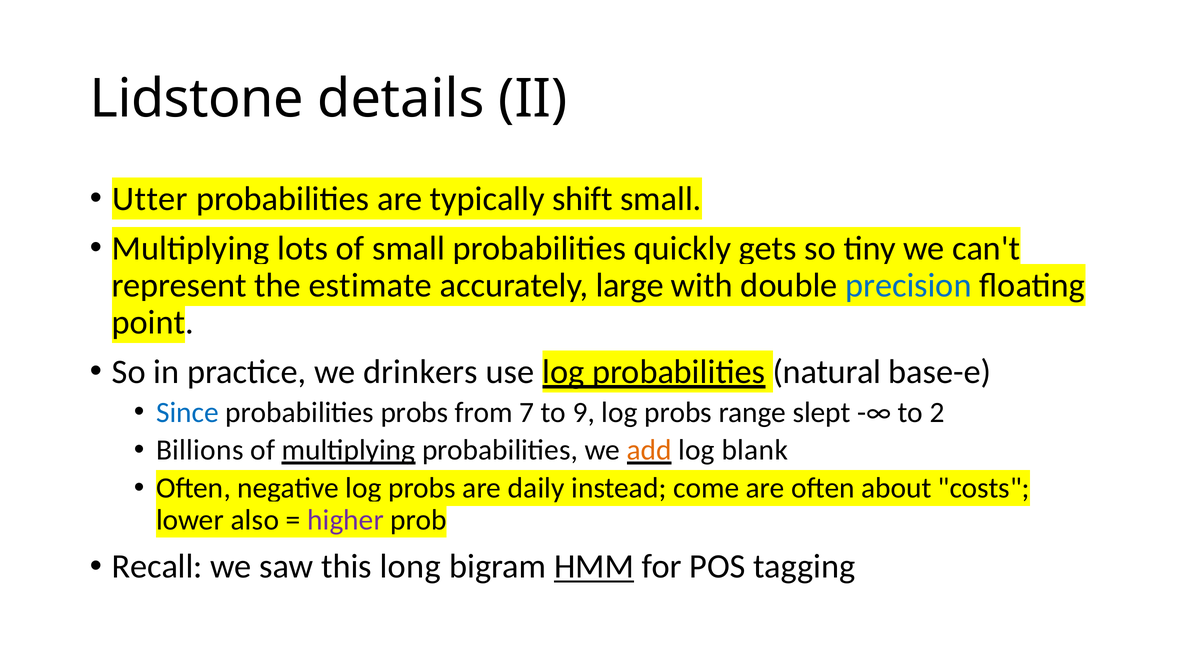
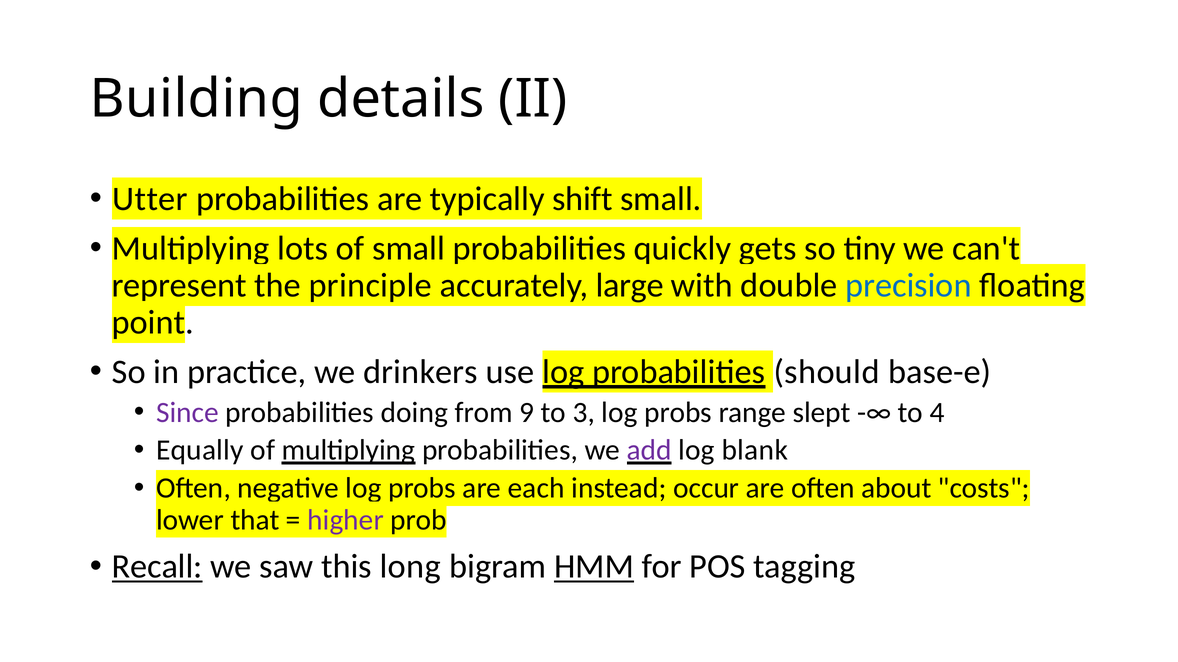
Lidstone: Lidstone -> Building
estimate: estimate -> principle
natural: natural -> should
Since colour: blue -> purple
probabilities probs: probs -> doing
7: 7 -> 9
9: 9 -> 3
2: 2 -> 4
Billions: Billions -> Equally
add colour: orange -> purple
daily: daily -> each
come: come -> occur
also: also -> that
Recall underline: none -> present
